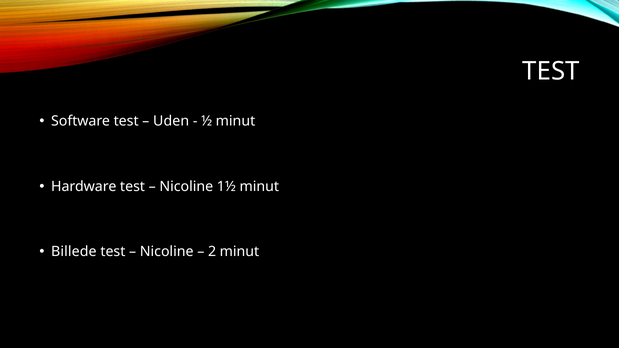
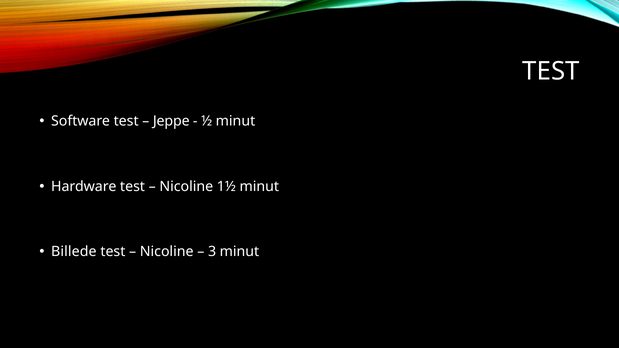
Uden: Uden -> Jeppe
2: 2 -> 3
